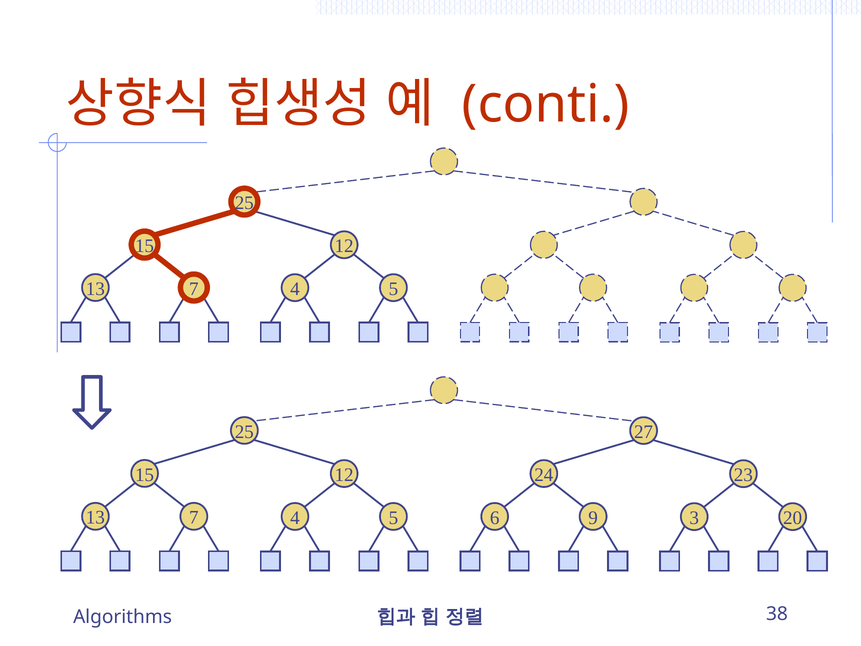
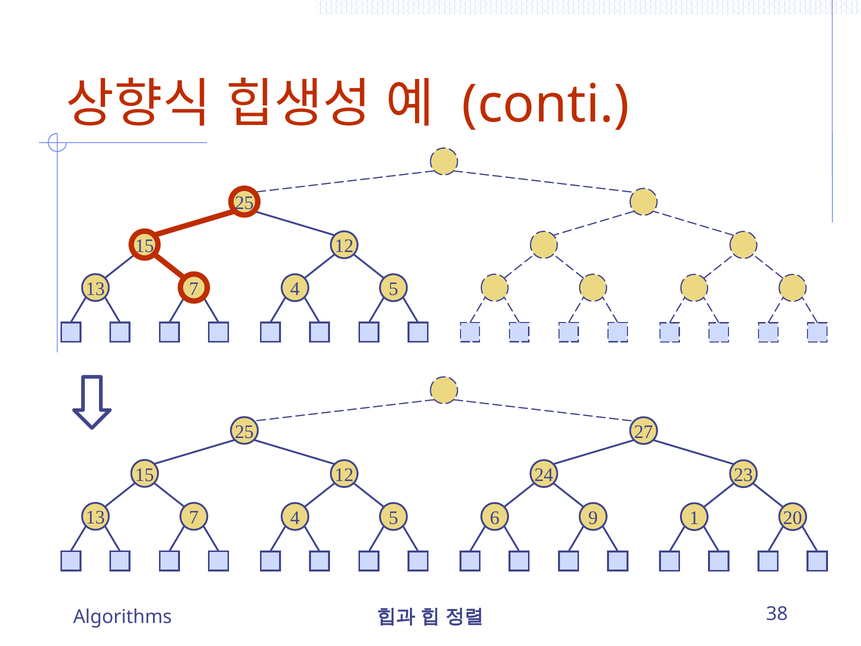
3: 3 -> 1
